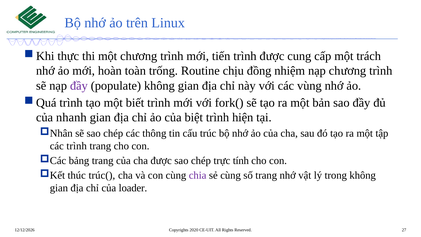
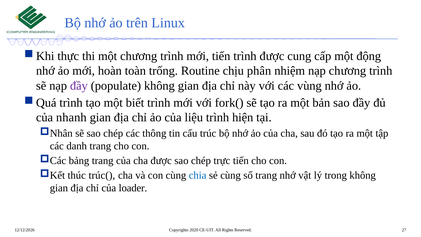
trách: trách -> động
đồng: đồng -> phân
biệt: biệt -> liệu
các trình: trình -> danh
trực tính: tính -> tiến
chia colour: purple -> blue
